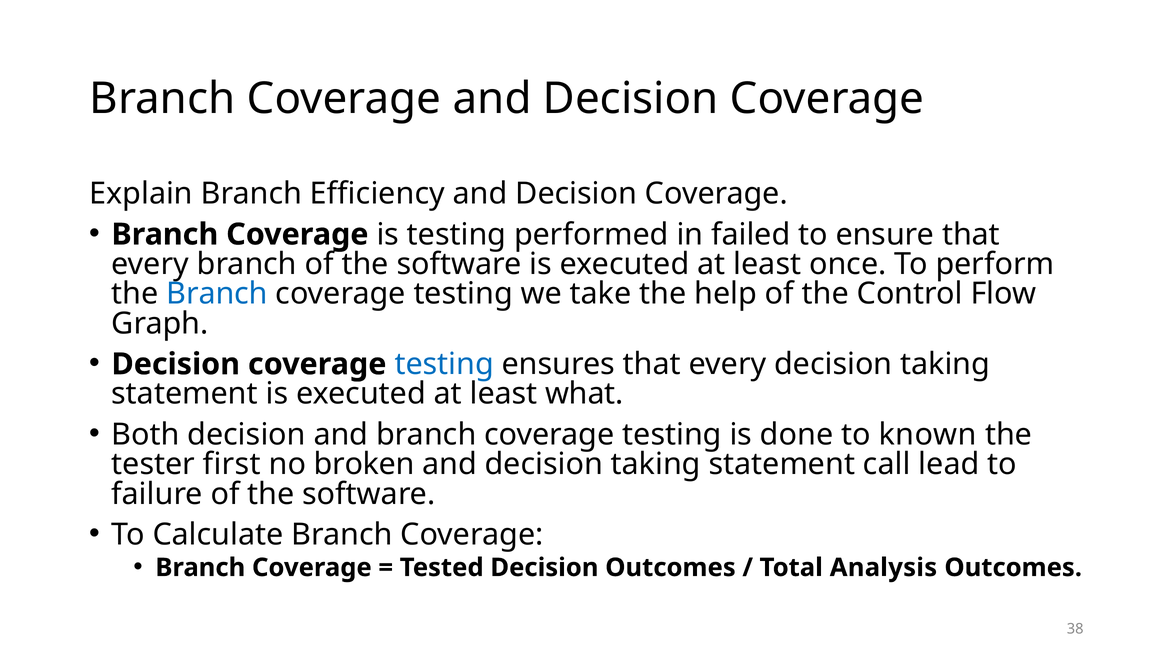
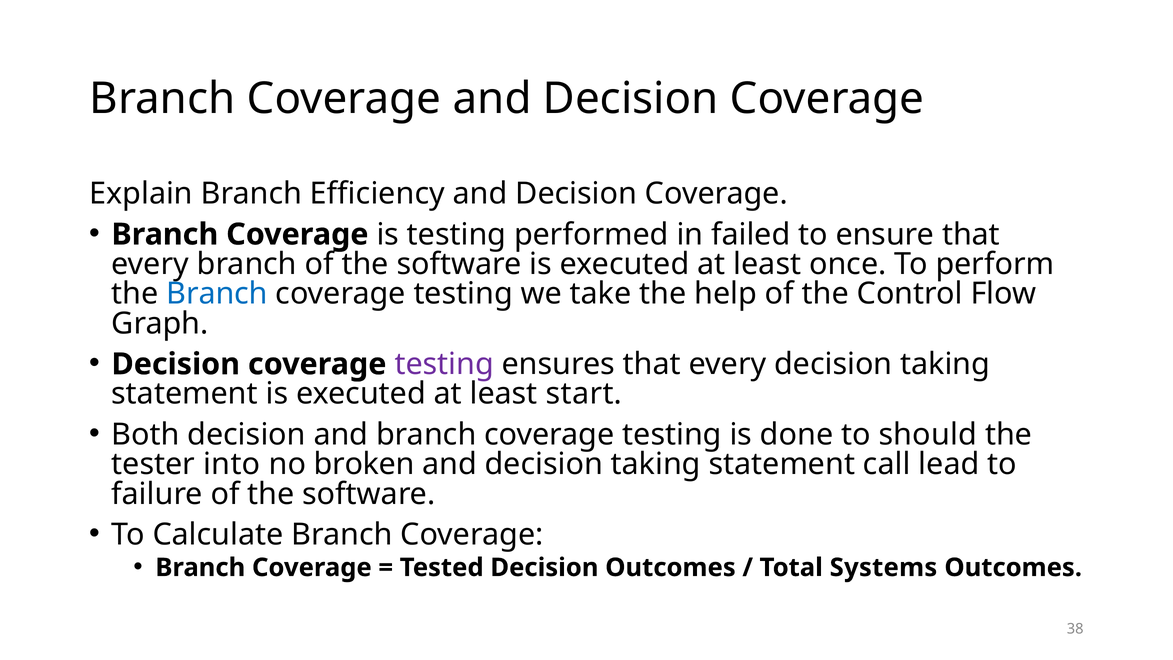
testing at (444, 364) colour: blue -> purple
what: what -> start
known: known -> should
first: first -> into
Analysis: Analysis -> Systems
